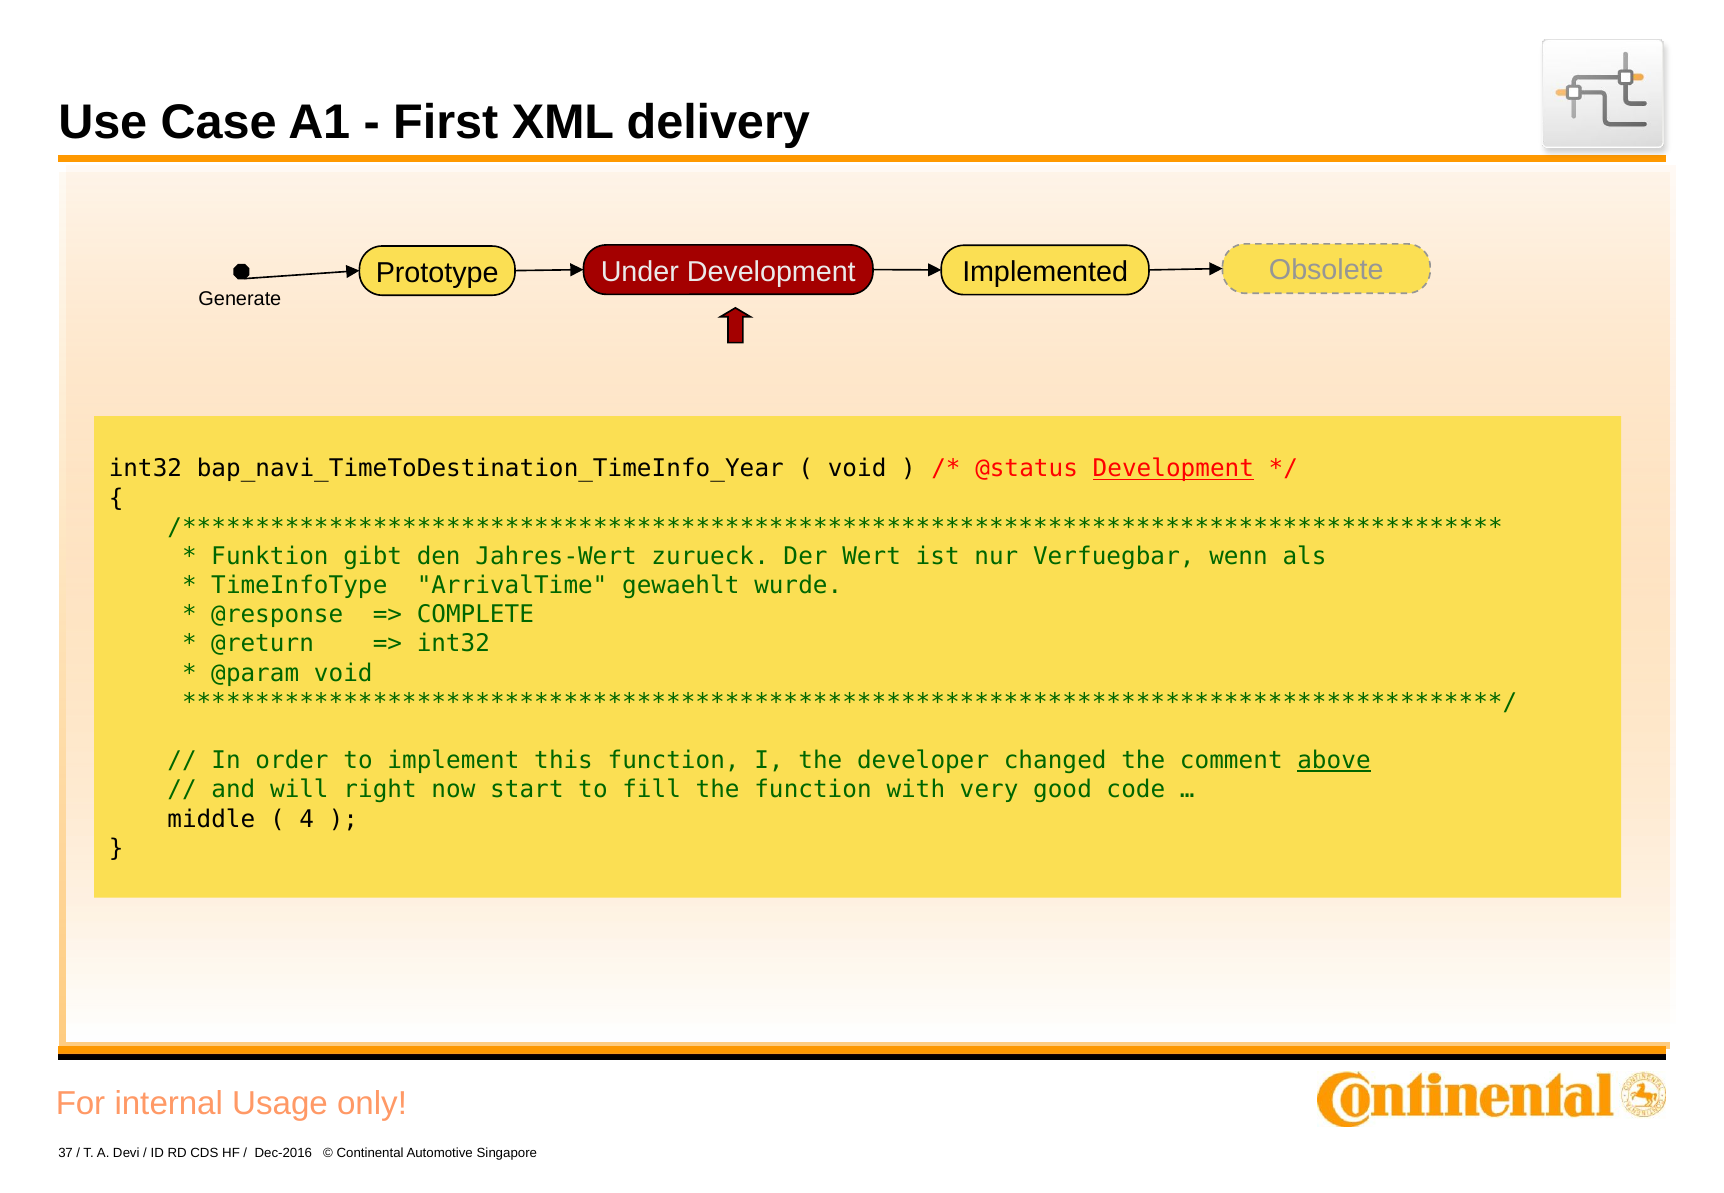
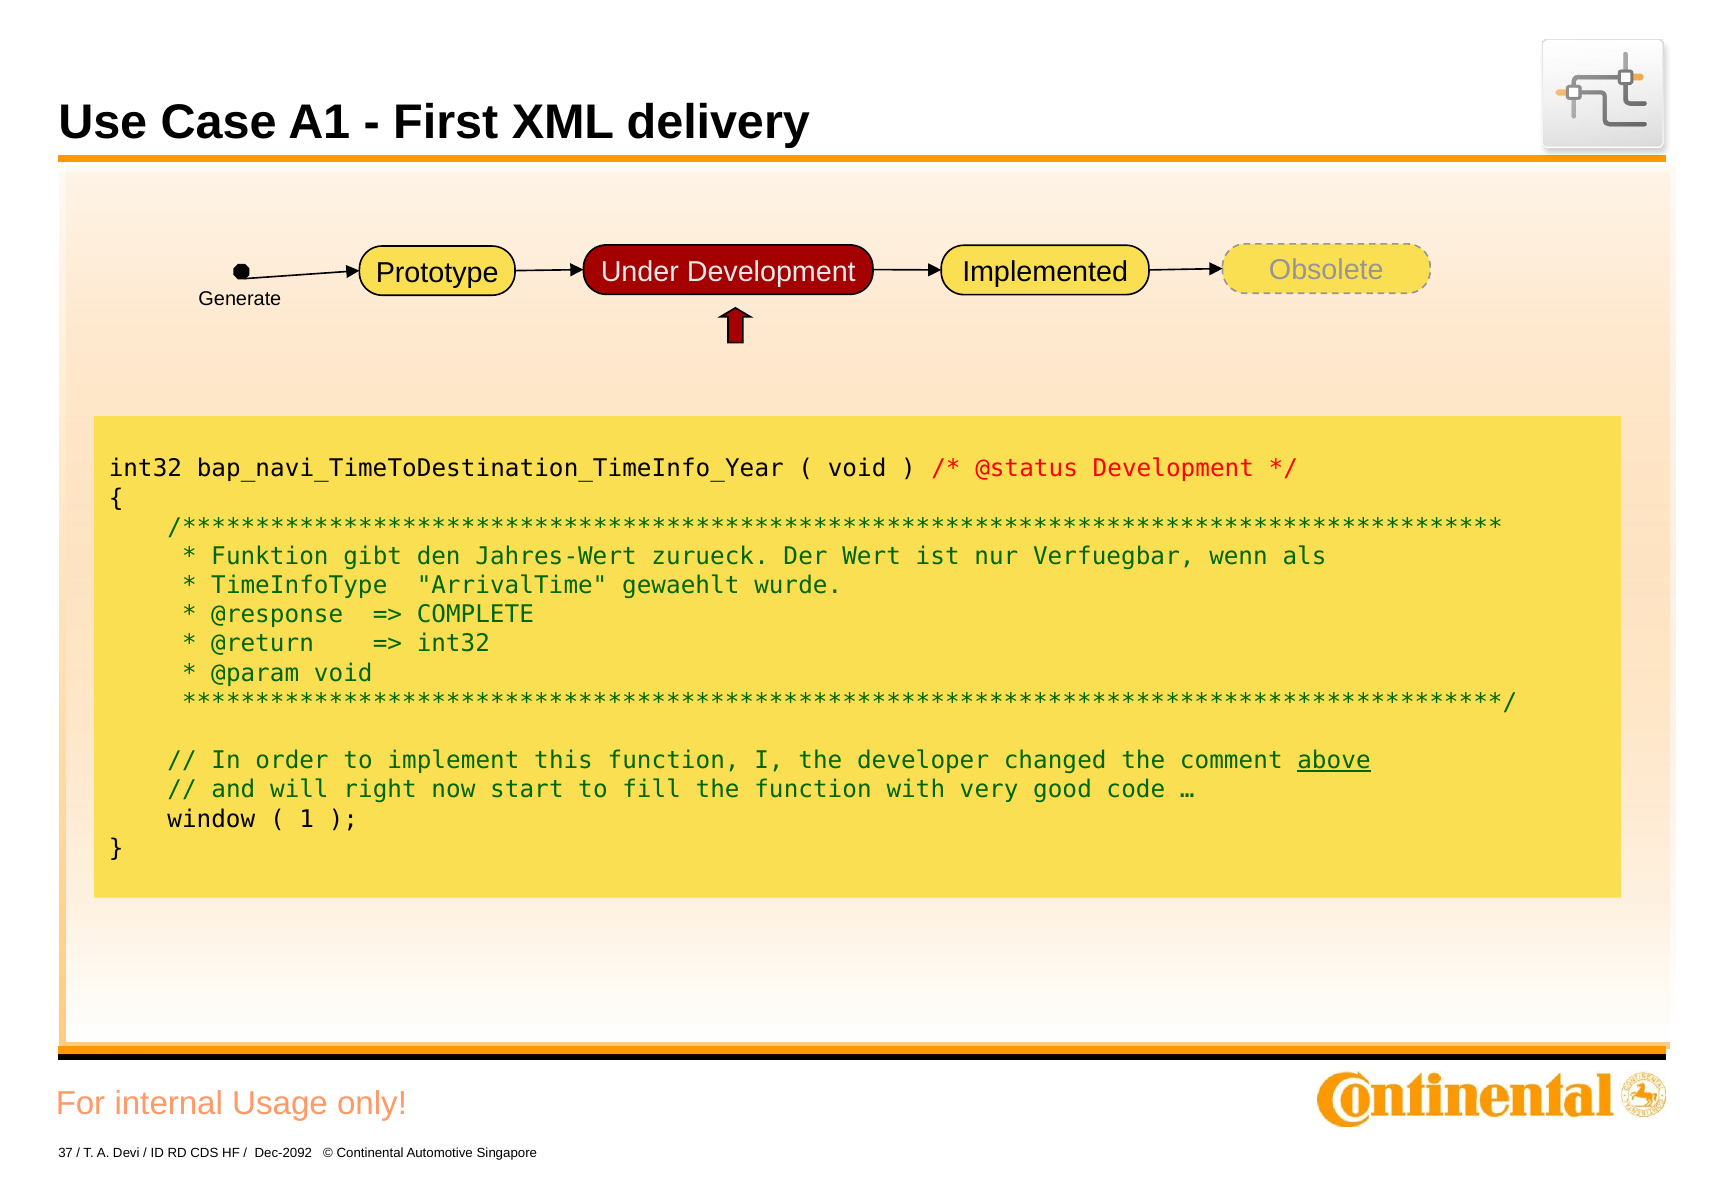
Development at (1173, 469) underline: present -> none
middle: middle -> window
4: 4 -> 1
Dec-2016: Dec-2016 -> Dec-2092
